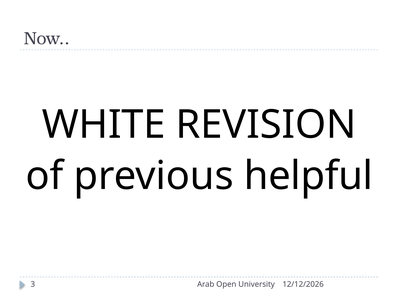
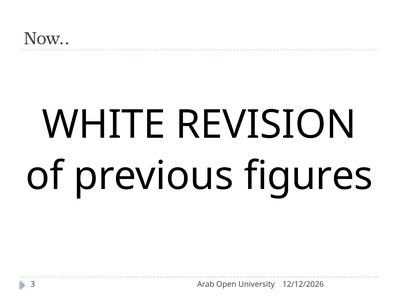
helpful: helpful -> figures
